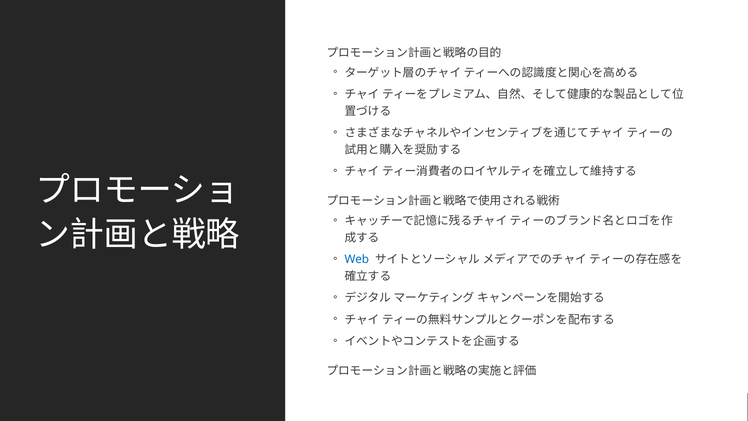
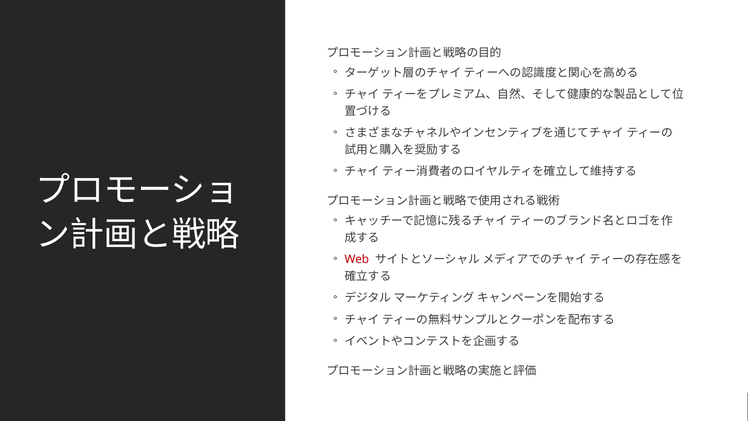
Web colour: blue -> red
